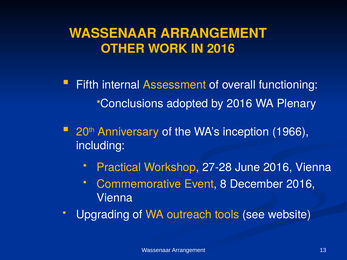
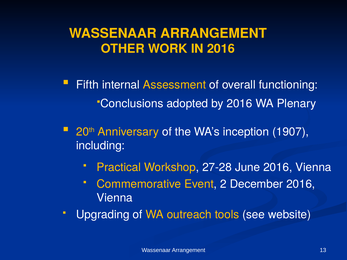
1966: 1966 -> 1907
8: 8 -> 2
